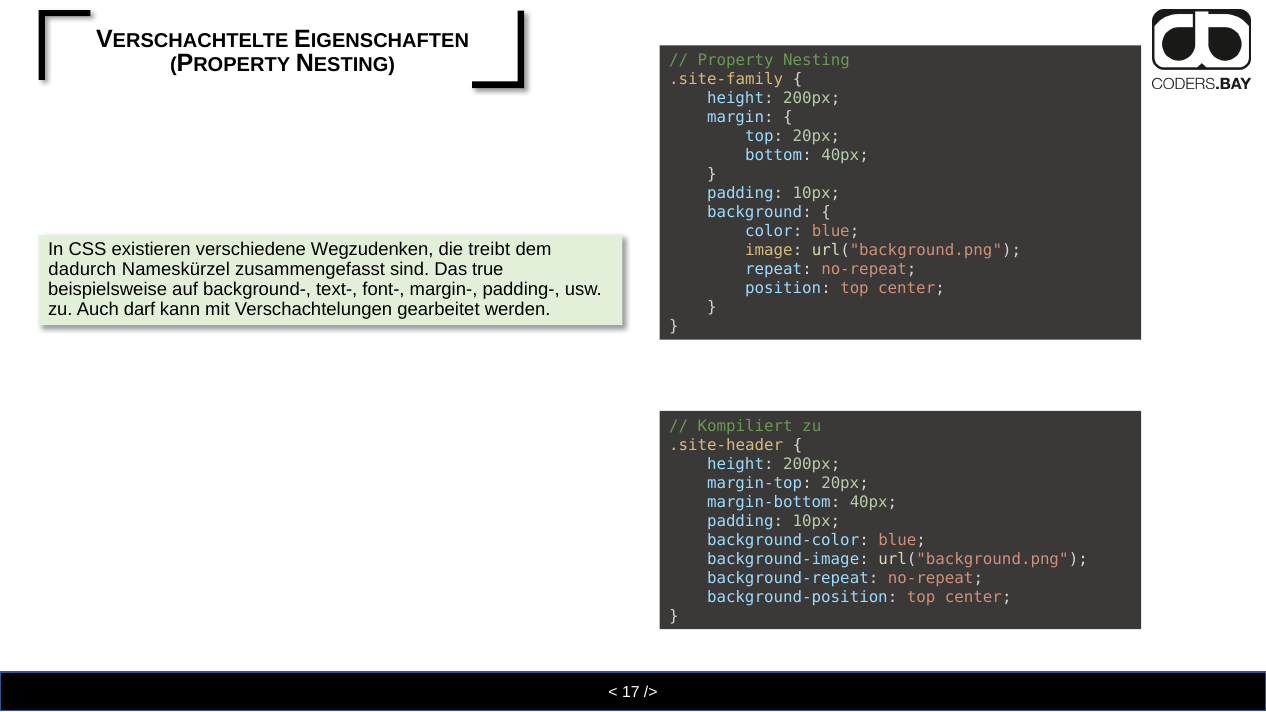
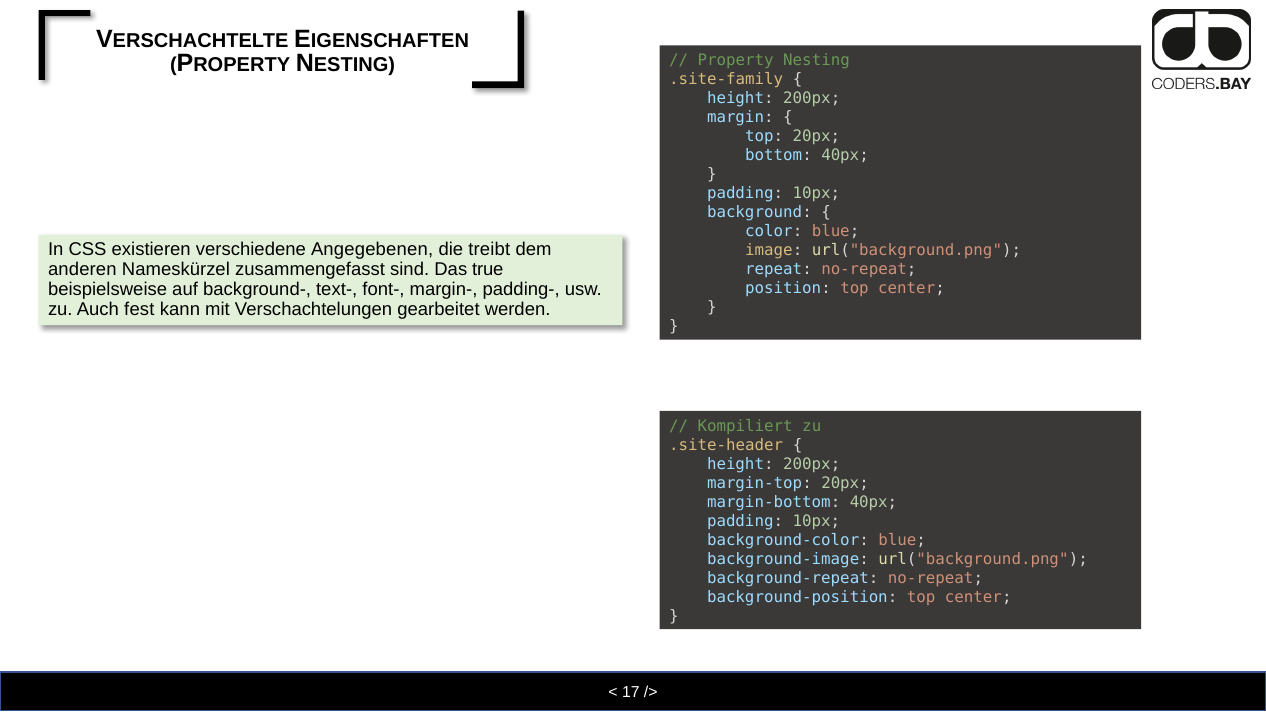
Wegzudenken: Wegzudenken -> Angegebenen
dadurch: dadurch -> anderen
darf: darf -> fest
